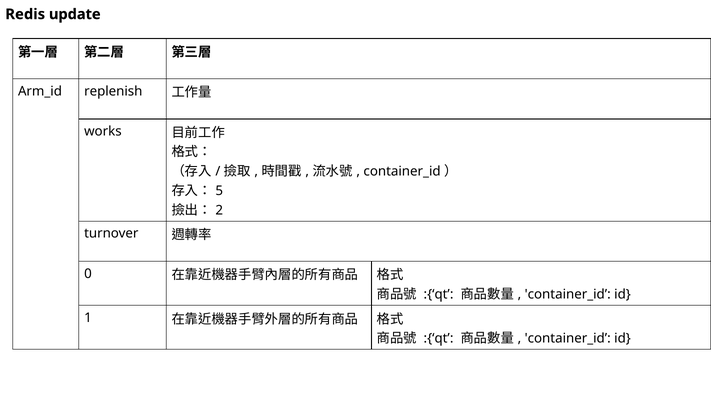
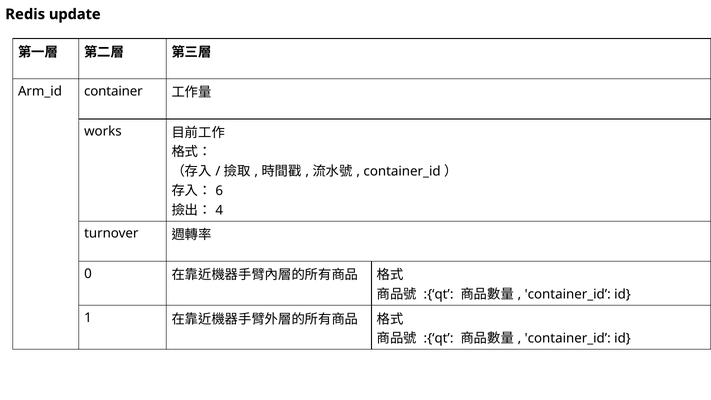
replenish: replenish -> container
5: 5 -> 6
2: 2 -> 4
